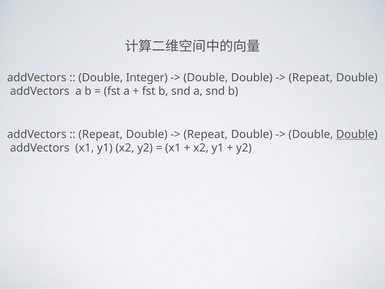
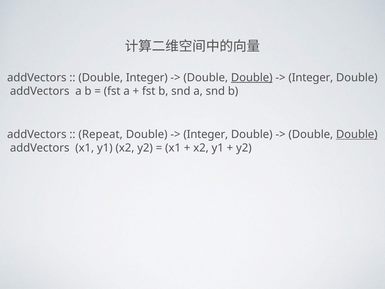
Double at (252, 77) underline: none -> present
Repeat at (311, 77): Repeat -> Integer
Repeat at (206, 134): Repeat -> Integer
